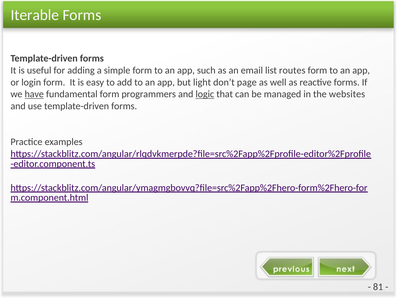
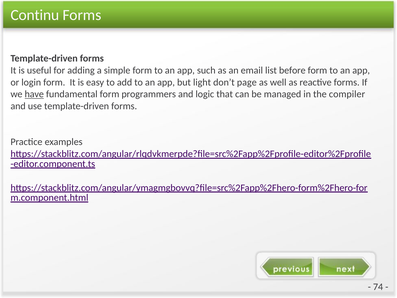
Iterable: Iterable -> Continu
routes: routes -> before
logic underline: present -> none
websites: websites -> compiler
81: 81 -> 74
